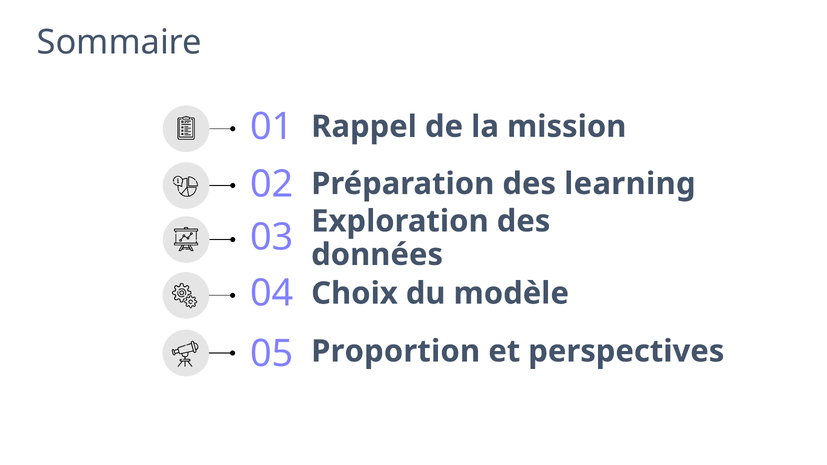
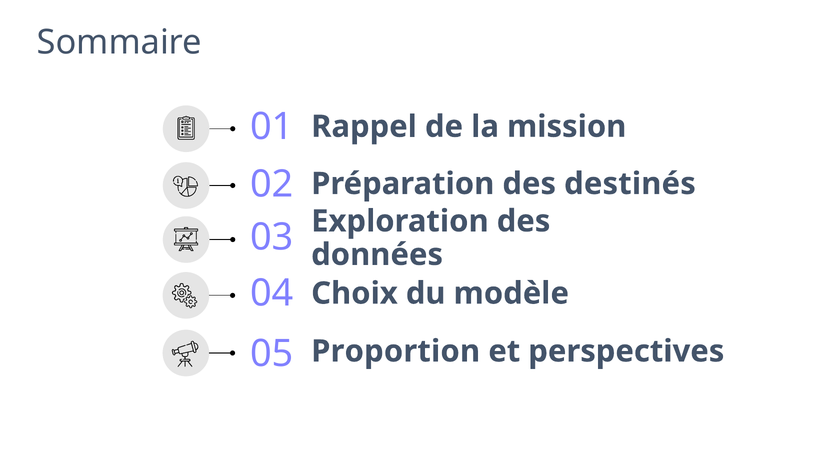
learning: learning -> destinés
